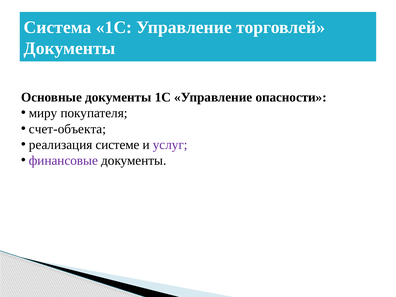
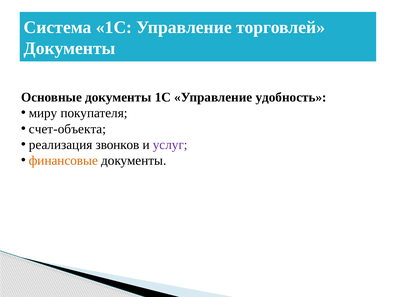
опасности: опасности -> удобность
системе: системе -> звонков
финансовые colour: purple -> orange
